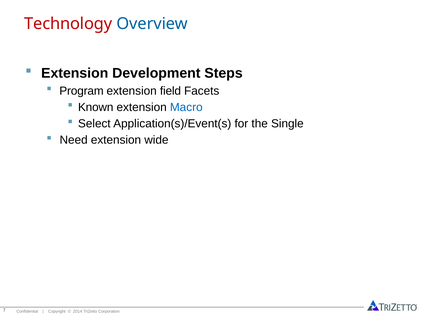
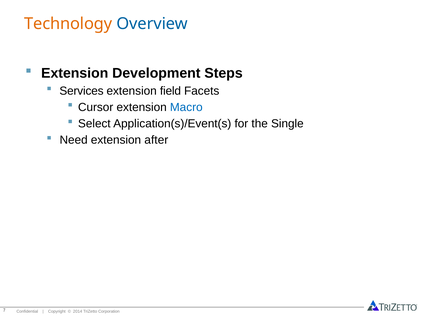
Technology colour: red -> orange
Program: Program -> Services
Known: Known -> Cursor
wide: wide -> after
